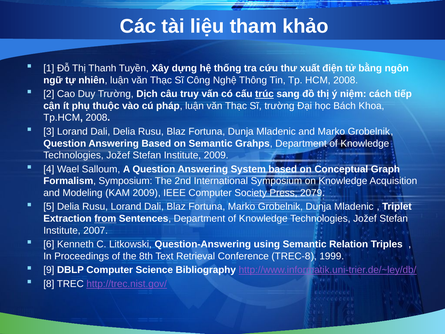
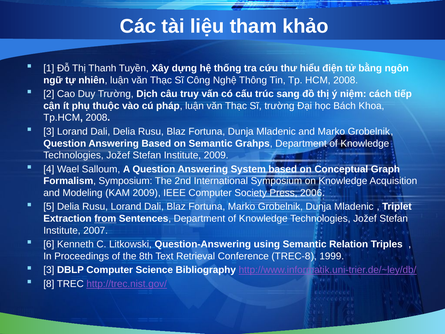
xuất: xuất -> hiểu
trúc underline: present -> none
2079: 2079 -> 2006
9 at (49, 270): 9 -> 3
